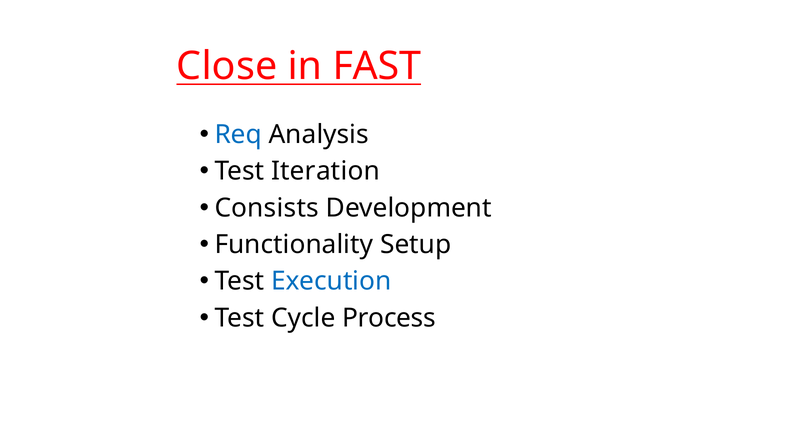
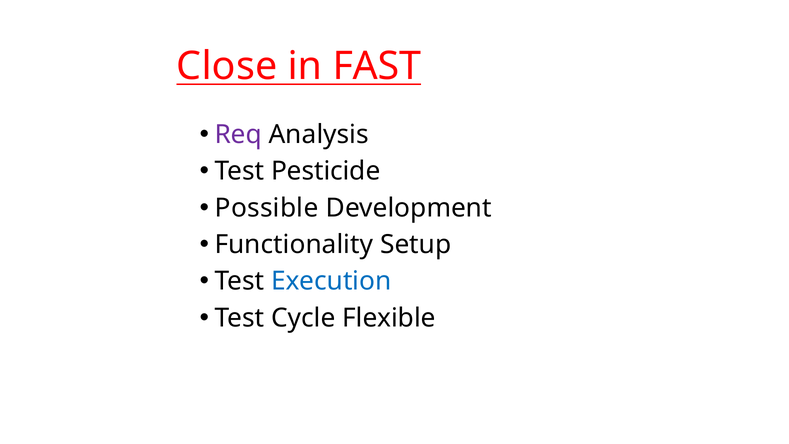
Req colour: blue -> purple
Iteration: Iteration -> Pesticide
Consists: Consists -> Possible
Process: Process -> Flexible
